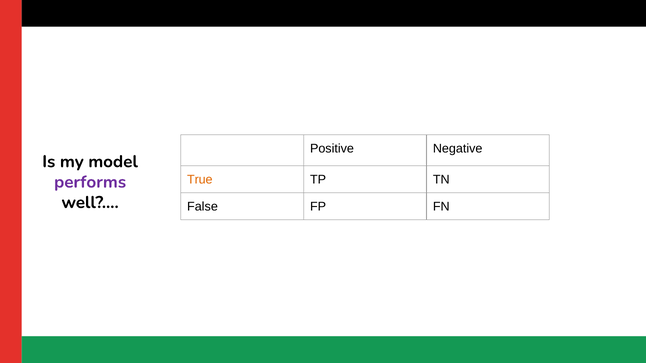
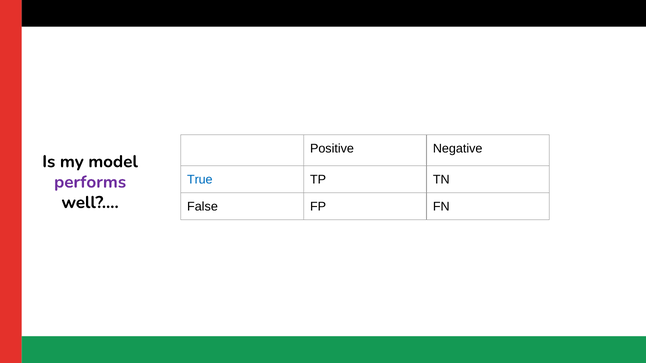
True colour: orange -> blue
